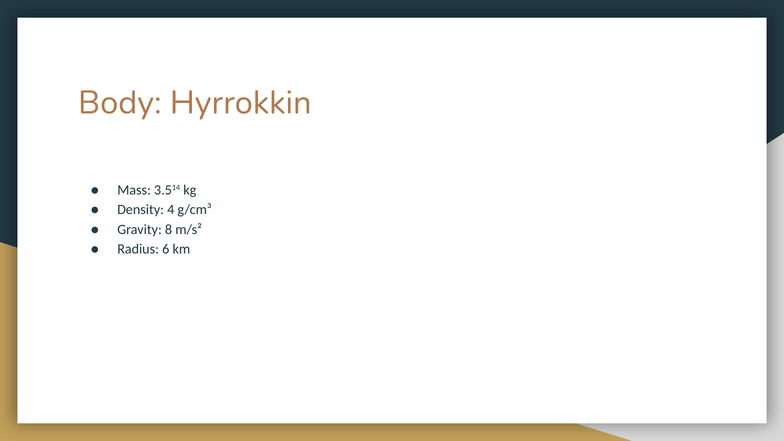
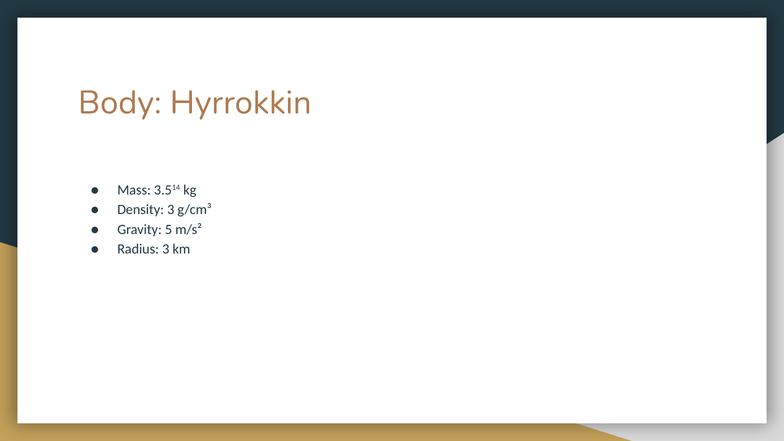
Density 4: 4 -> 3
8: 8 -> 5
Radius 6: 6 -> 3
